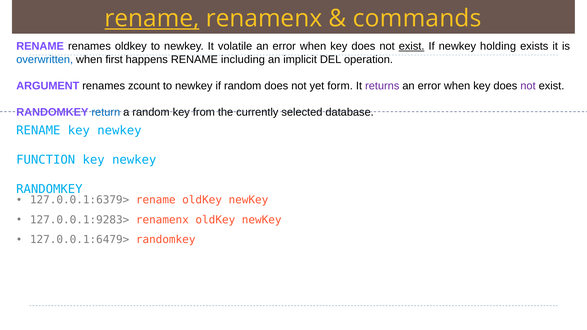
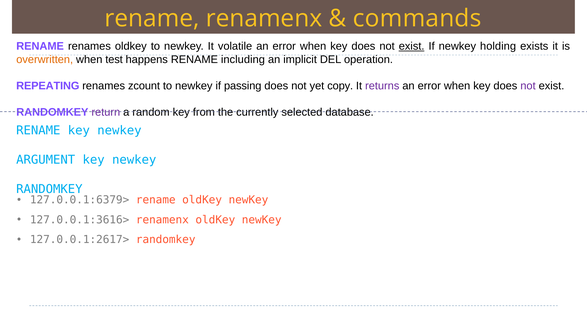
rename at (152, 19) underline: present -> none
overwritten colour: blue -> orange
first: first -> test
ARGUMENT: ARGUMENT -> REPEATING
if random: random -> passing
form: form -> copy
return colour: blue -> purple
FUNCTION: FUNCTION -> ARGUMENT
127.0.0.1:9283>: 127.0.0.1:9283> -> 127.0.0.1:3616>
127.0.0.1:6479>: 127.0.0.1:6479> -> 127.0.0.1:2617>
